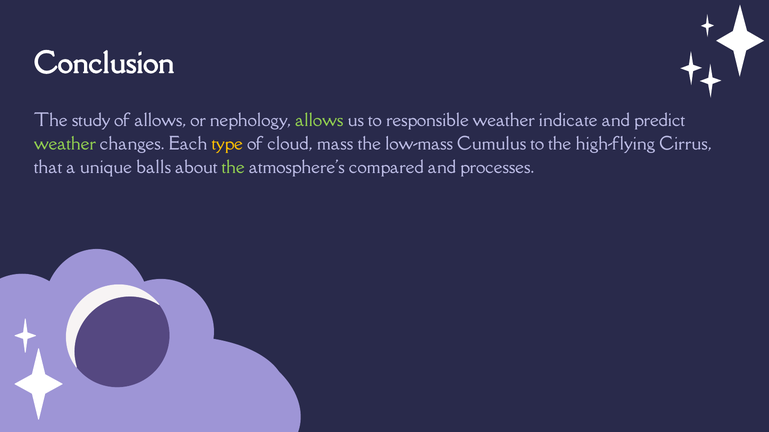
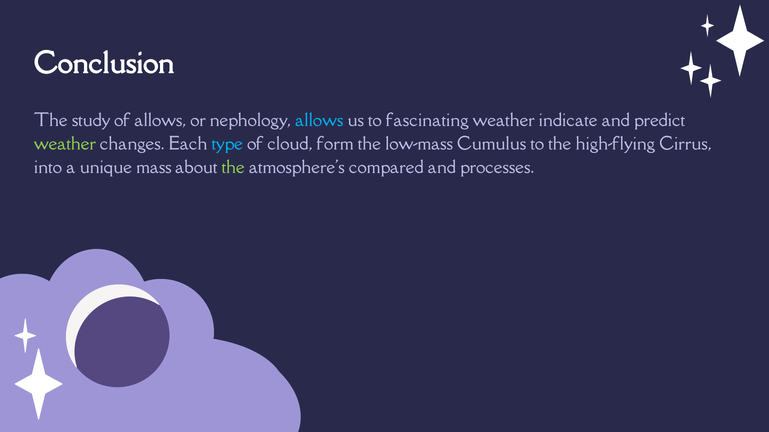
allows at (319, 121) colour: light green -> light blue
responsible: responsible -> fascinating
type colour: yellow -> light blue
mass: mass -> form
that: that -> into
balls: balls -> mass
